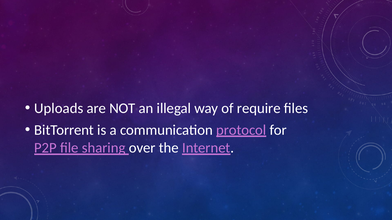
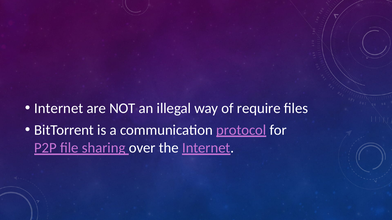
Uploads at (59, 109): Uploads -> Internet
